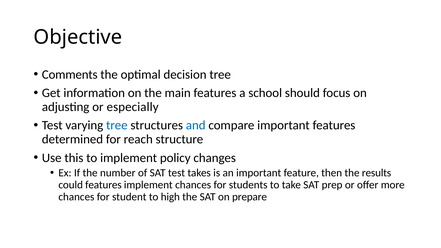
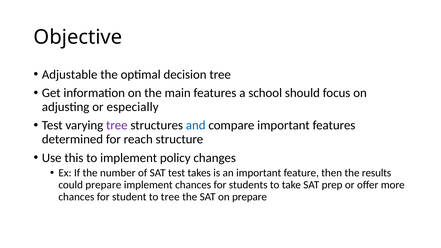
Comments: Comments -> Adjustable
tree at (117, 125) colour: blue -> purple
could features: features -> prepare
to high: high -> tree
